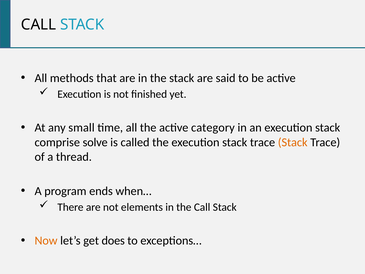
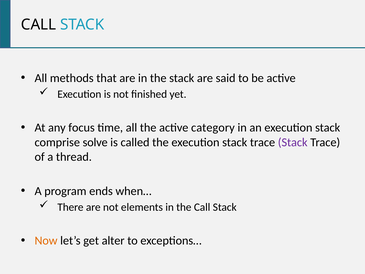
small: small -> focus
Stack at (293, 142) colour: orange -> purple
does: does -> alter
